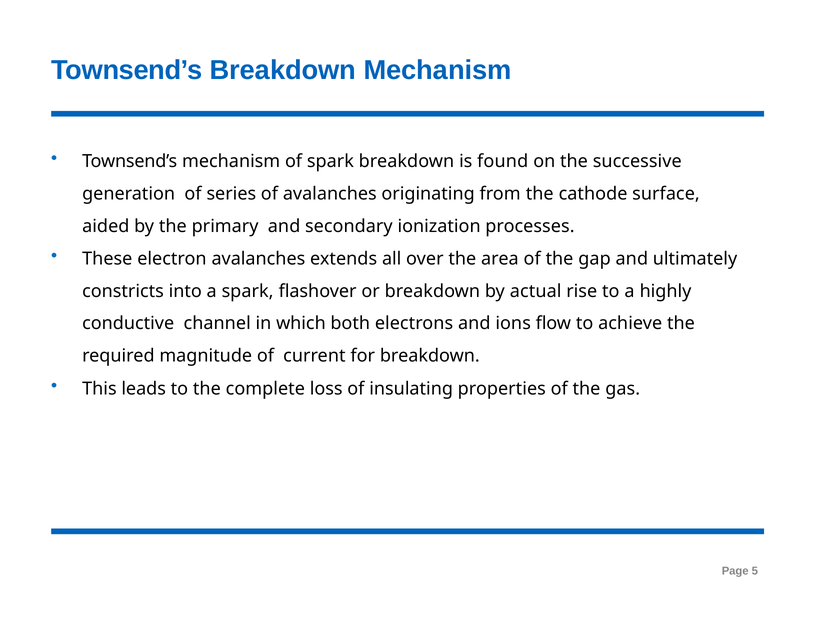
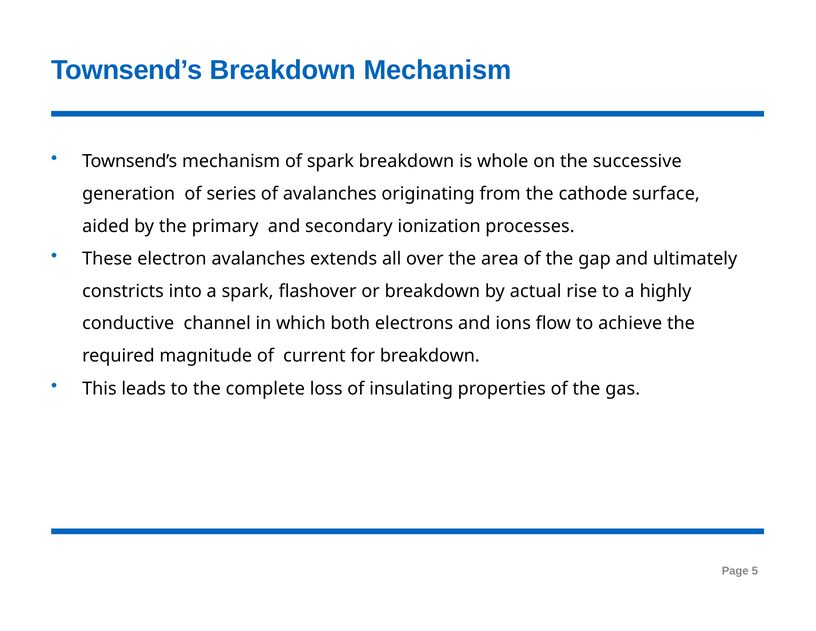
found: found -> whole
